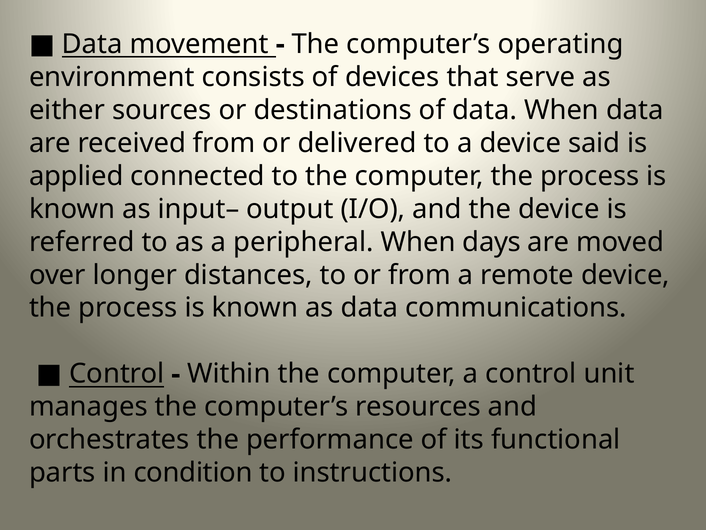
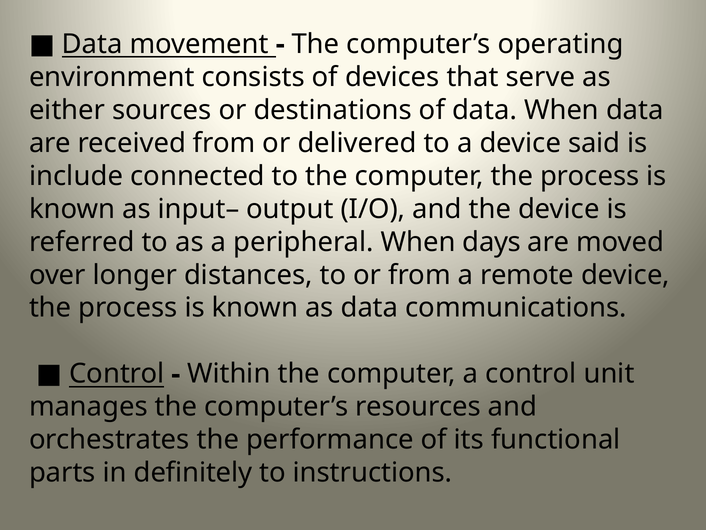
applied: applied -> include
condition: condition -> definitely
